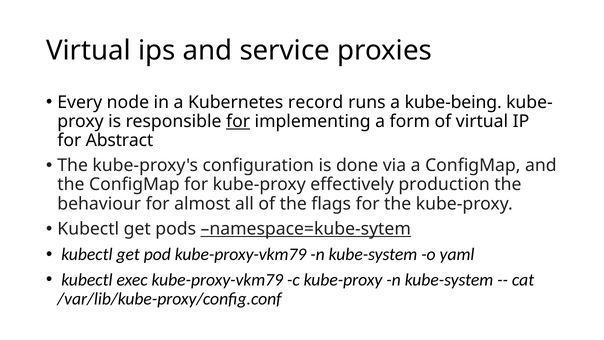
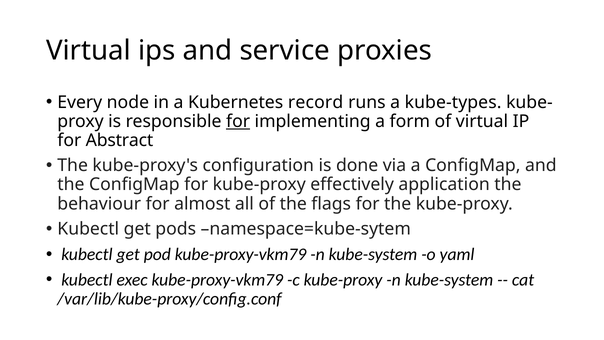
kube-being: kube-being -> kube-types
production: production -> application
namespace=kube-sytem underline: present -> none
